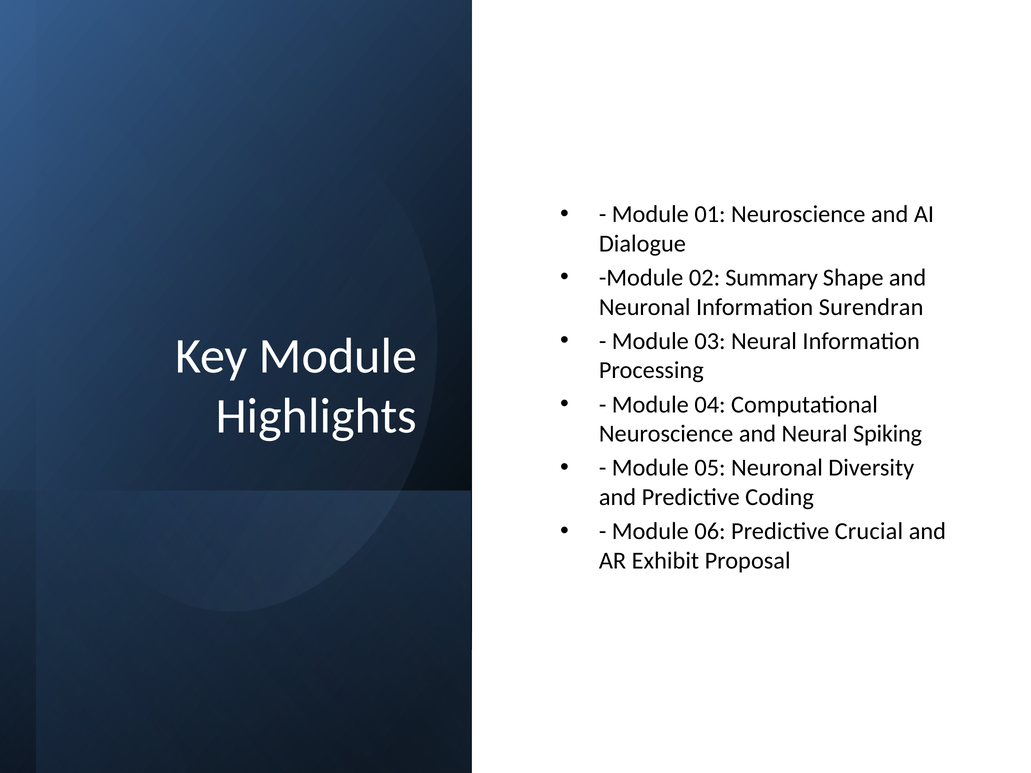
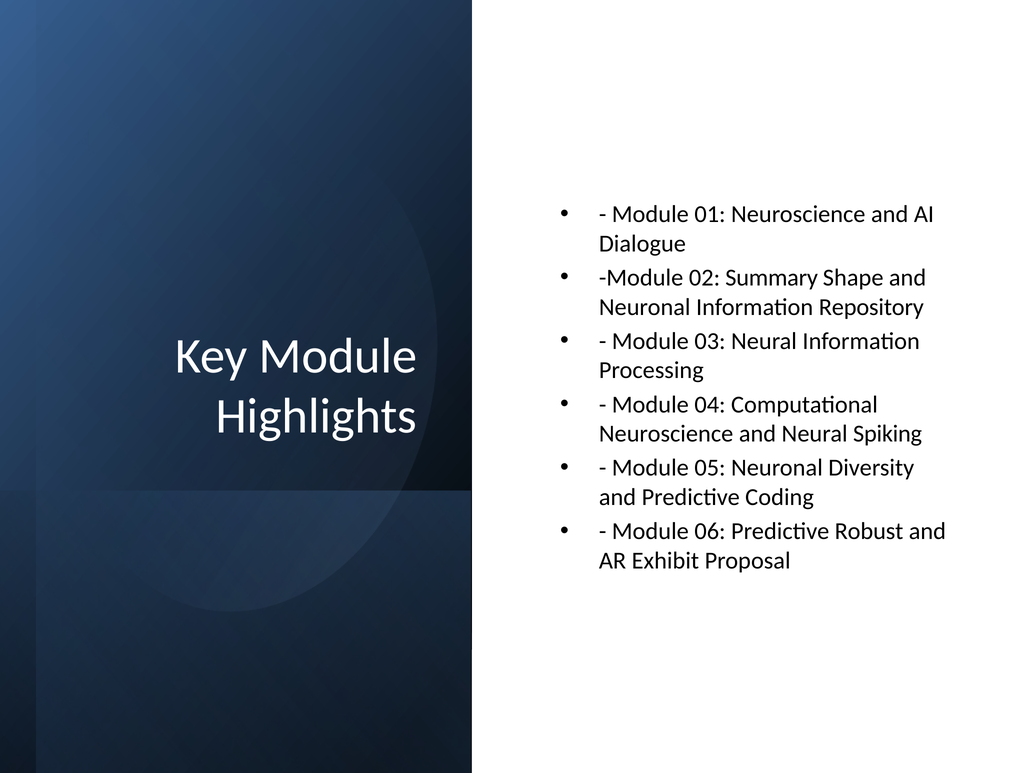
Surendran: Surendran -> Repository
Crucial: Crucial -> Robust
